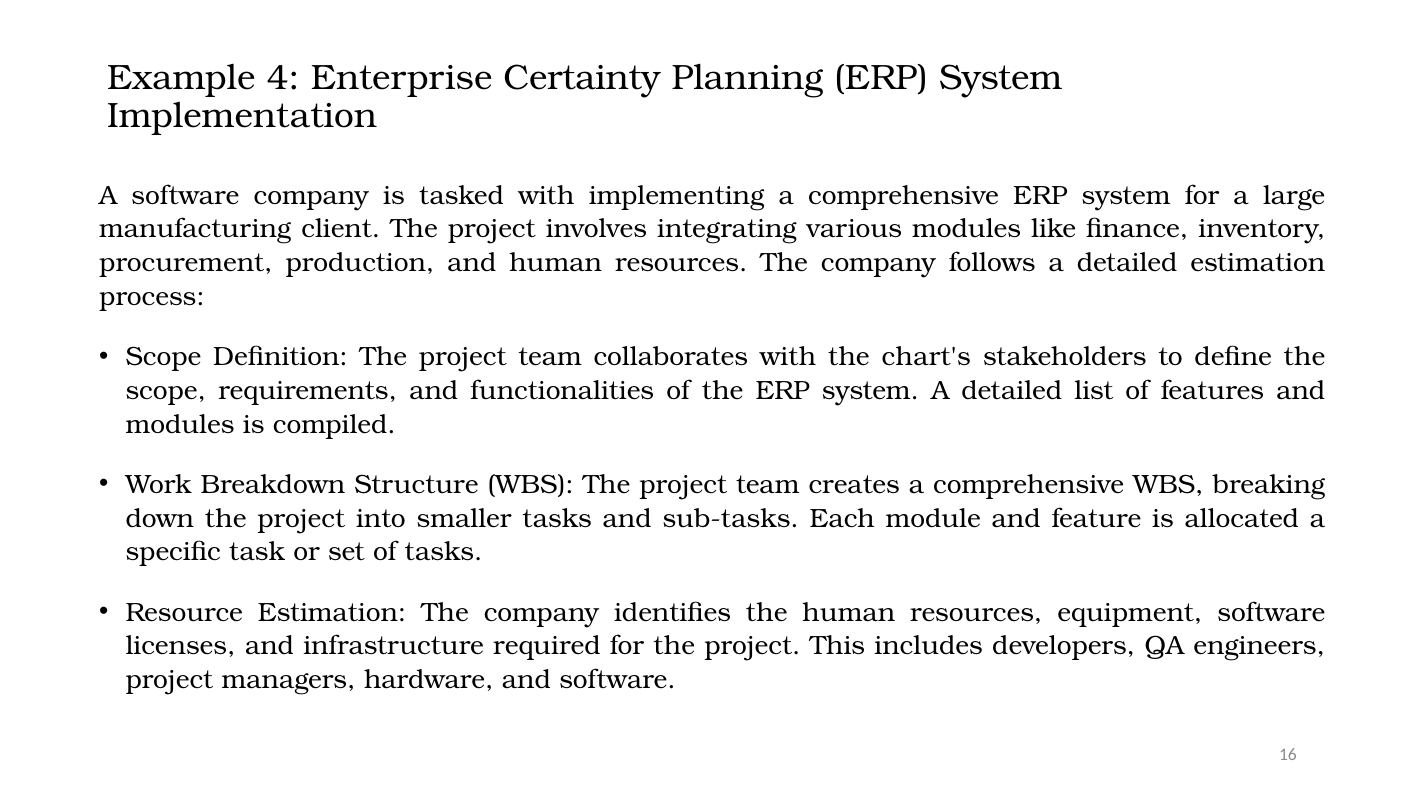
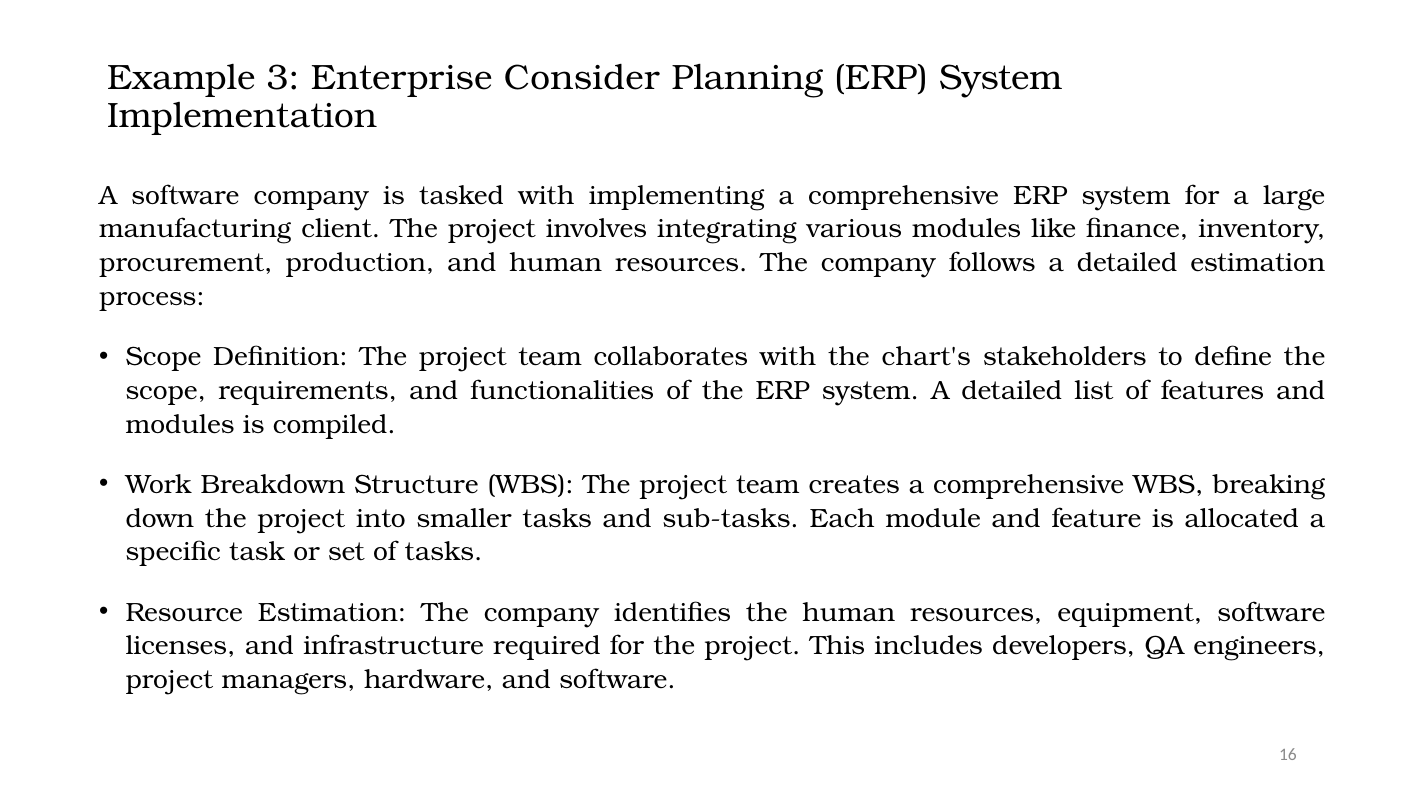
4: 4 -> 3
Certainty: Certainty -> Consider
